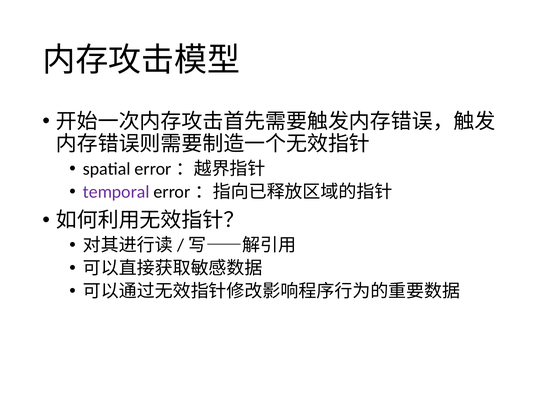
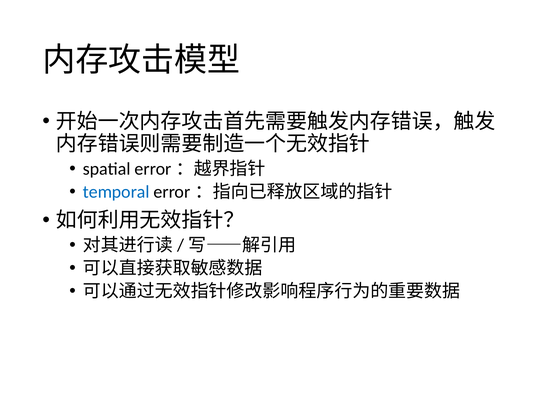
temporal colour: purple -> blue
